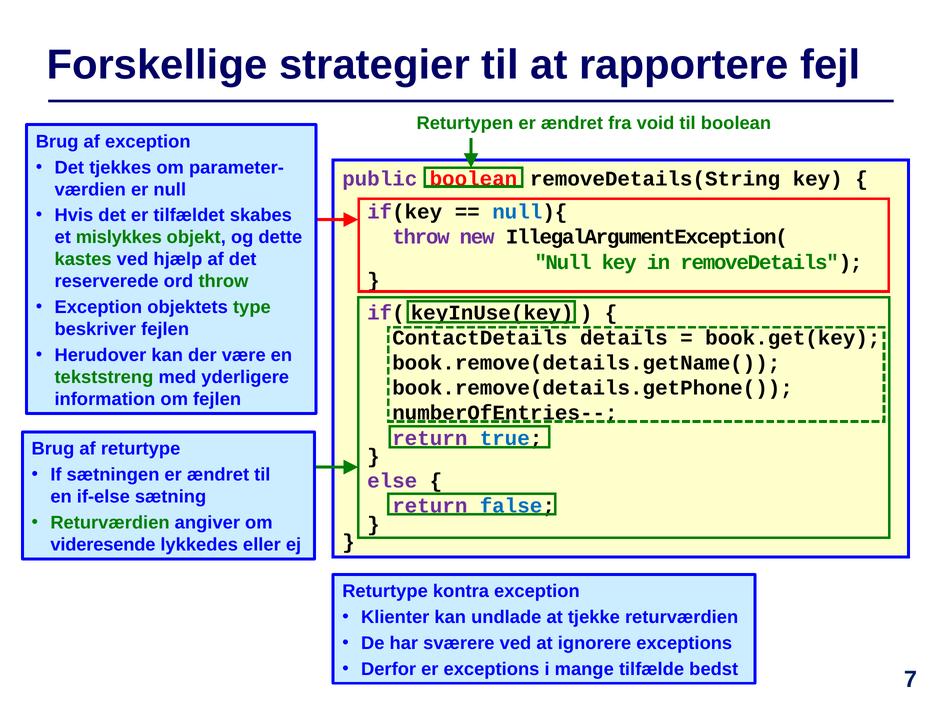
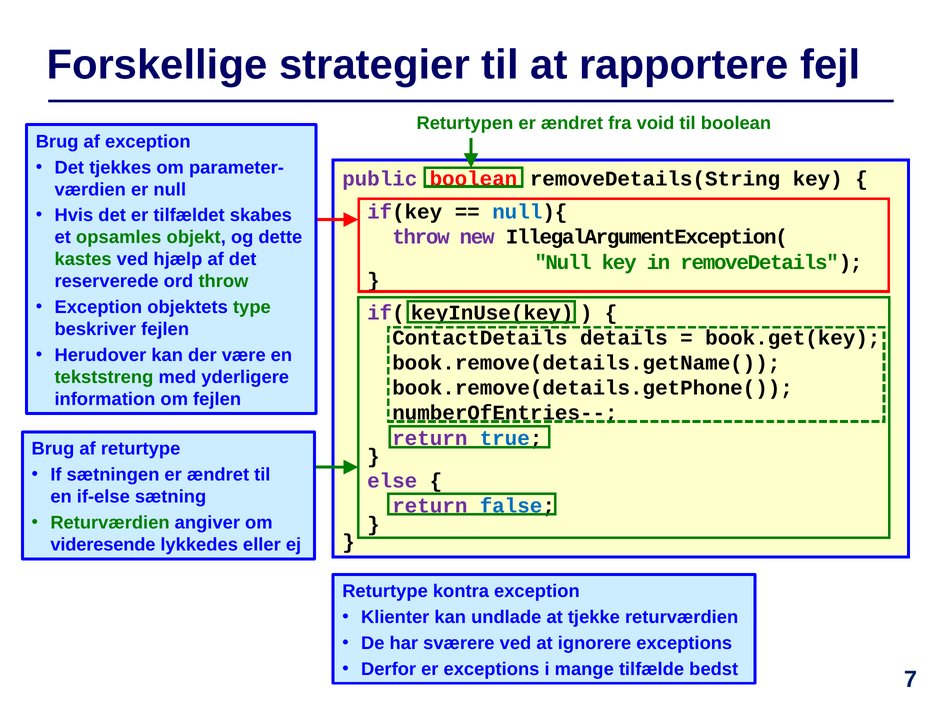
mislykkes: mislykkes -> opsamles
